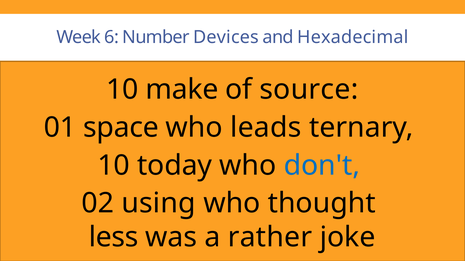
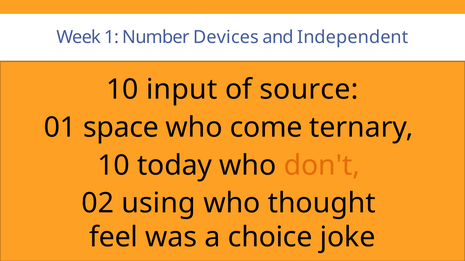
6: 6 -> 1
Hexadecimal: Hexadecimal -> Independent
make: make -> input
leads: leads -> come
don't colour: blue -> orange
less: less -> feel
rather: rather -> choice
